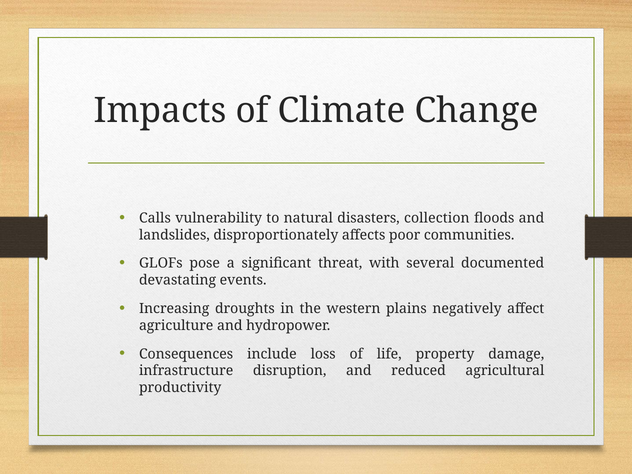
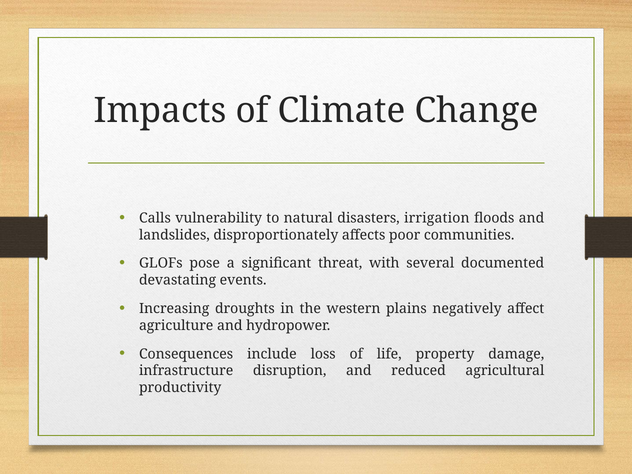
collection: collection -> irrigation
